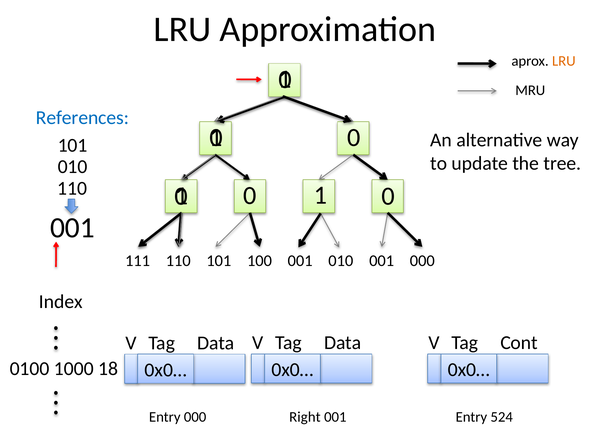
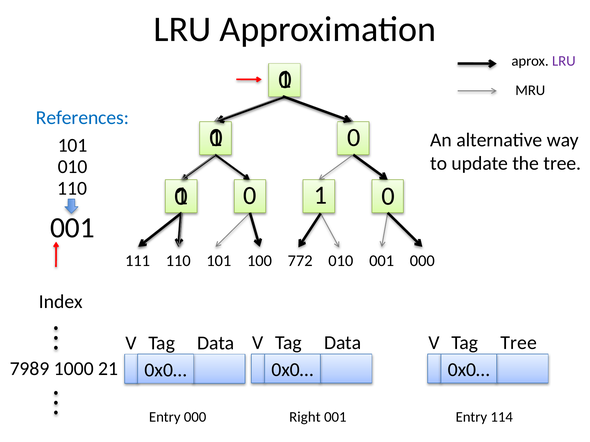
LRU at (564, 61) colour: orange -> purple
100 001: 001 -> 772
Tag Cont: Cont -> Tree
0100: 0100 -> 7989
18: 18 -> 21
524: 524 -> 114
